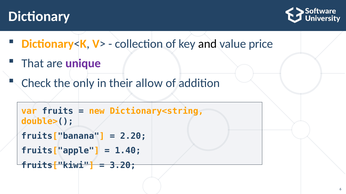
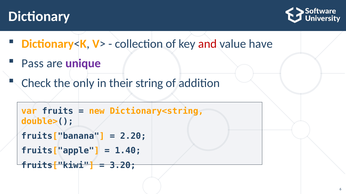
and colour: black -> red
price: price -> have
That: That -> Pass
allow: allow -> string
